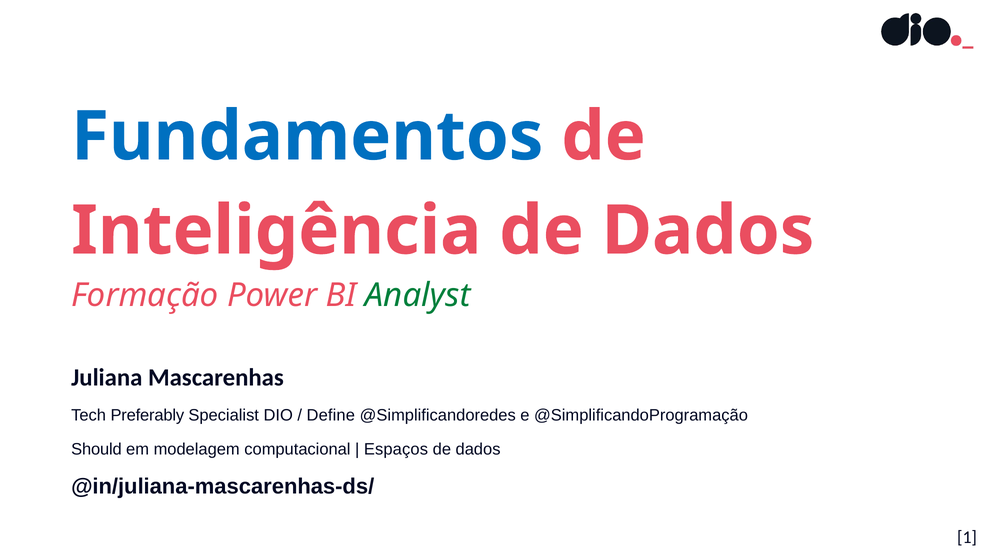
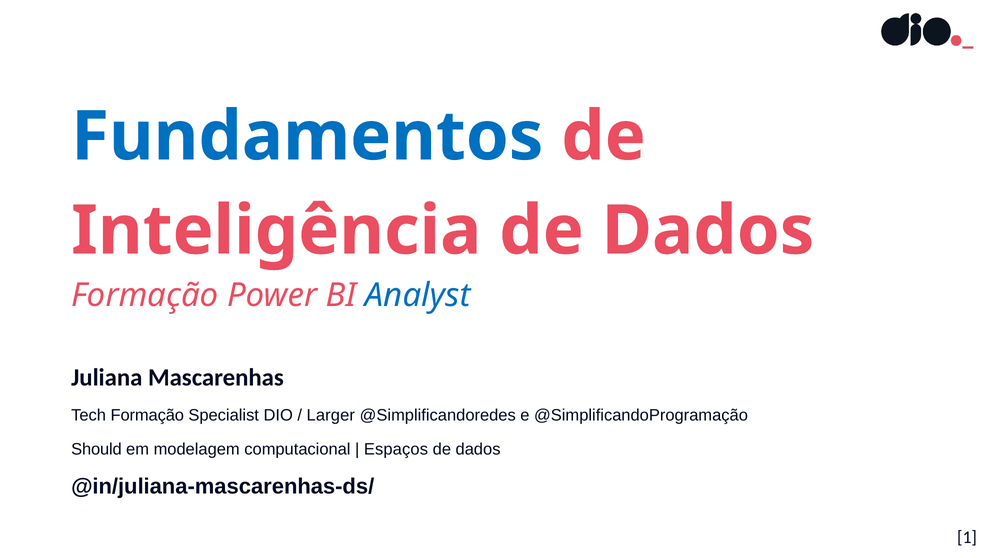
Analyst colour: green -> blue
Tech Preferably: Preferably -> Formação
Define: Define -> Larger
